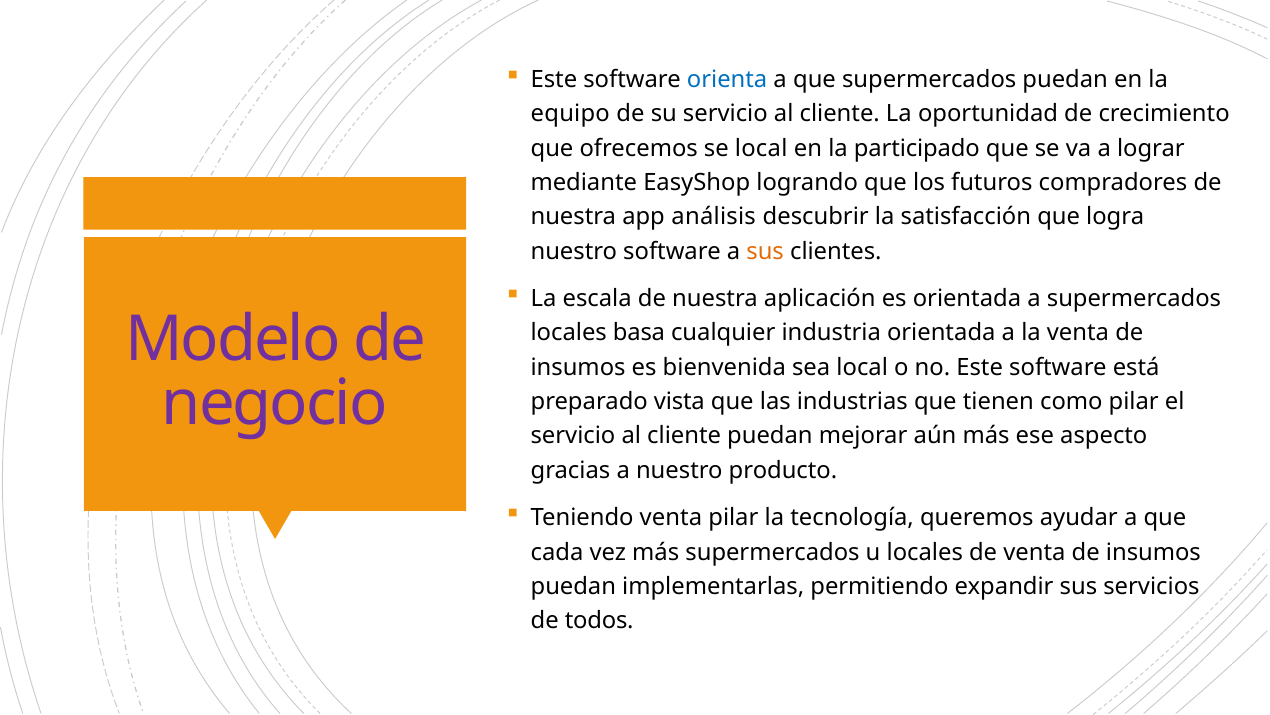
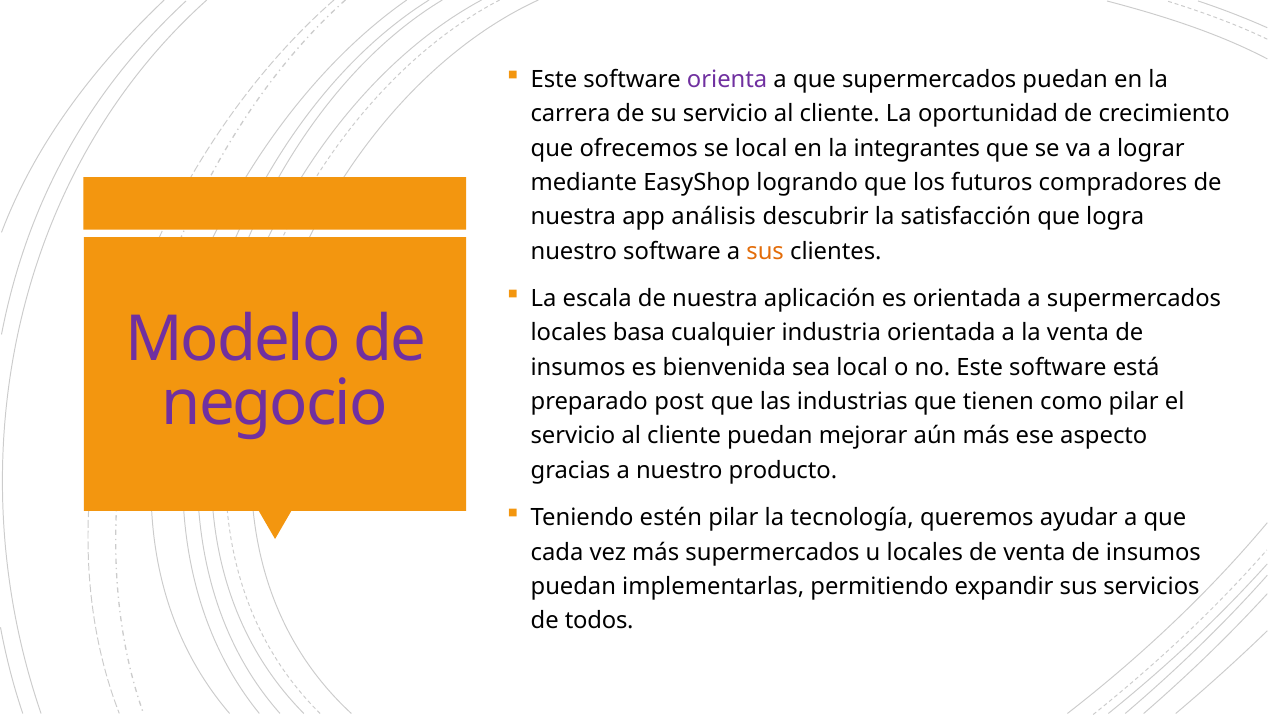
orienta colour: blue -> purple
equipo: equipo -> carrera
participado: participado -> integrantes
vista: vista -> post
Teniendo venta: venta -> estén
